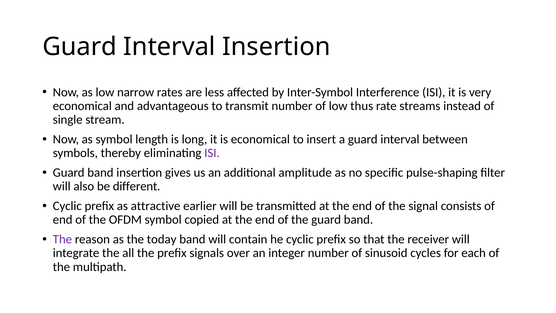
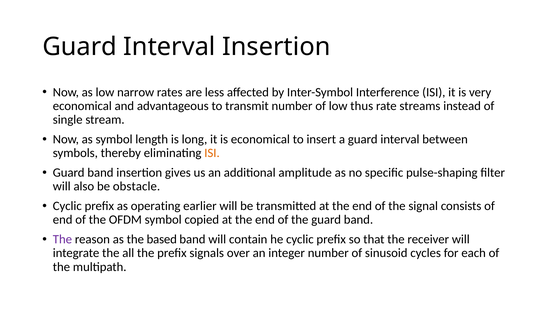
ISI at (212, 153) colour: purple -> orange
different: different -> obstacle
attractive: attractive -> operating
today: today -> based
